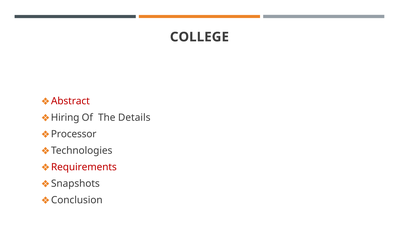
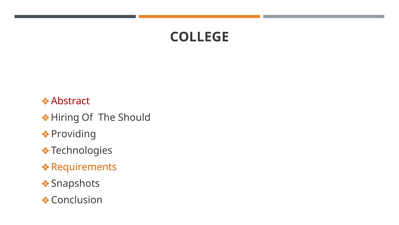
Details: Details -> Should
Processor: Processor -> Providing
Requirements colour: red -> orange
